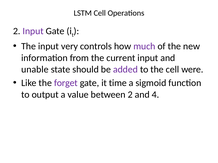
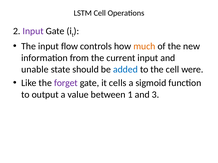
very: very -> flow
much colour: purple -> orange
added colour: purple -> blue
time: time -> cells
between 2: 2 -> 1
4: 4 -> 3
